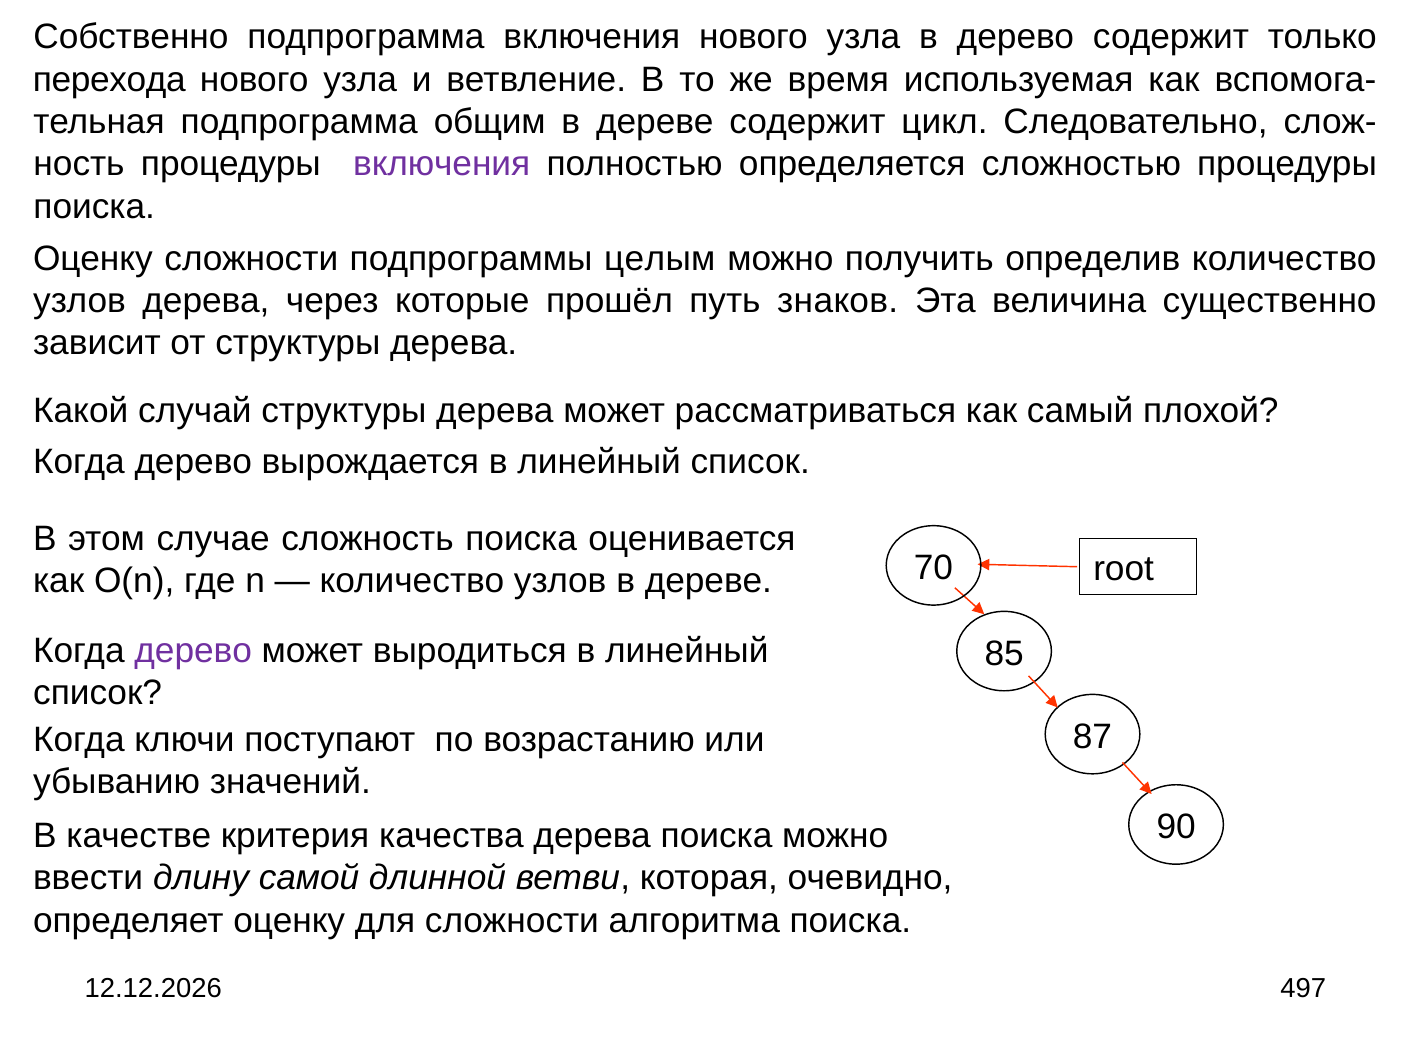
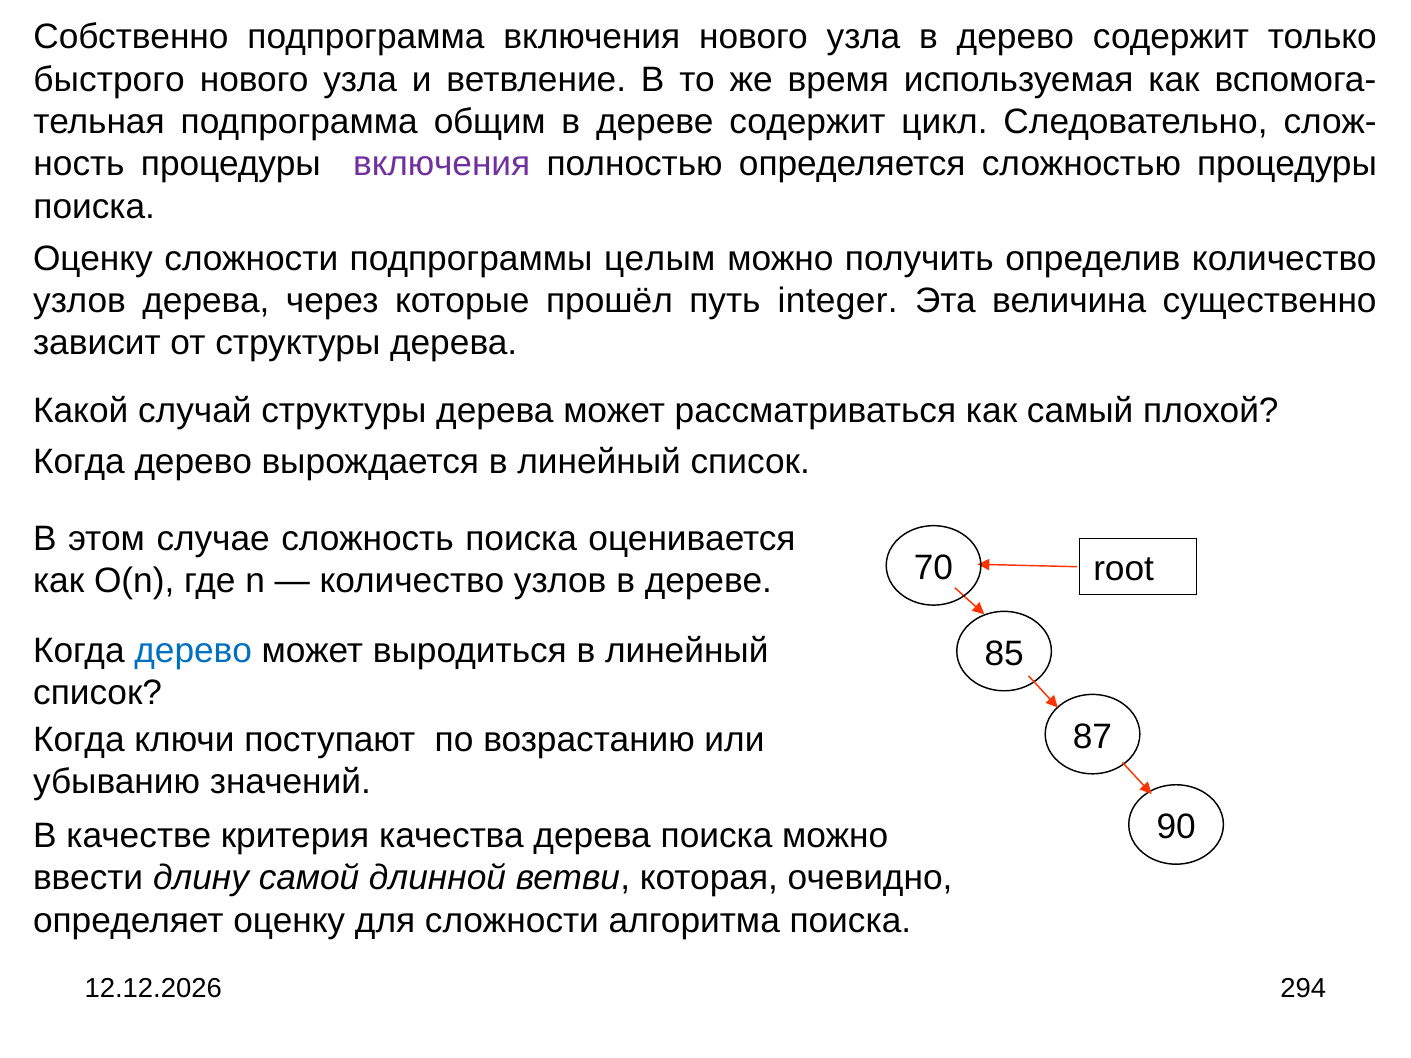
перехода: перехода -> быстрого
знаков: знаков -> integer
дерево at (193, 651) colour: purple -> blue
497: 497 -> 294
